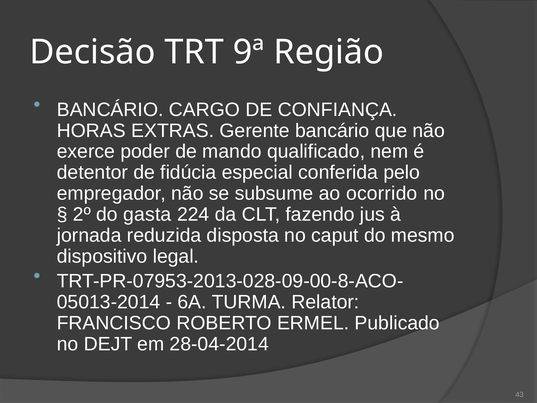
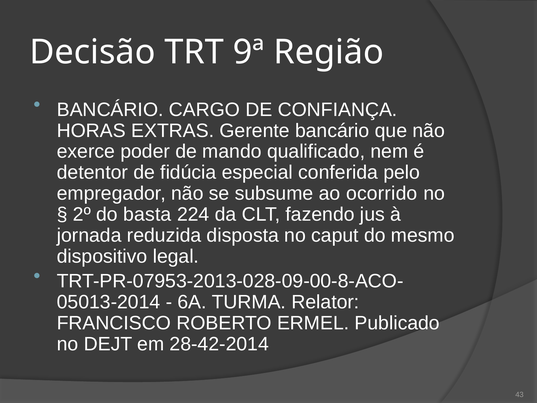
gasta: gasta -> basta
28-04-2014: 28-04-2014 -> 28-42-2014
